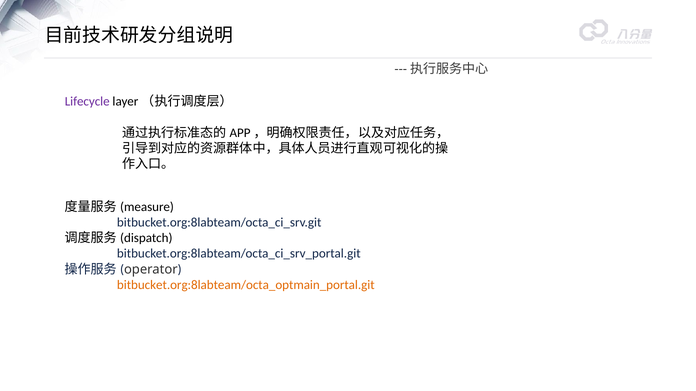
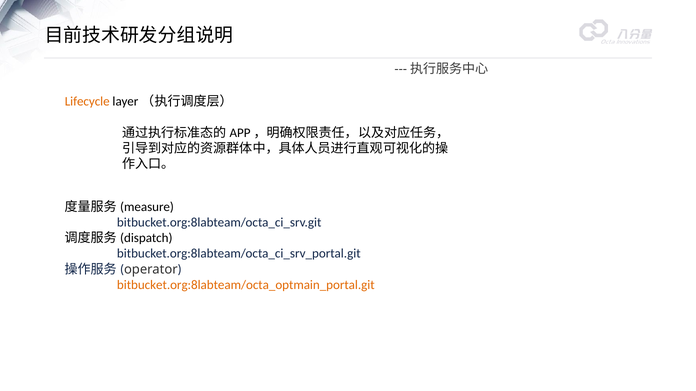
Lifecycle colour: purple -> orange
